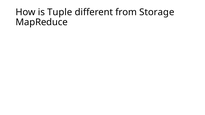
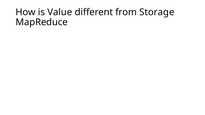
Tuple: Tuple -> Value
